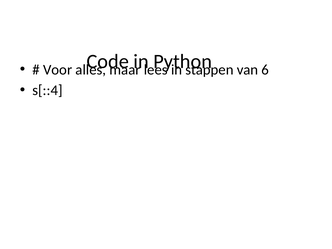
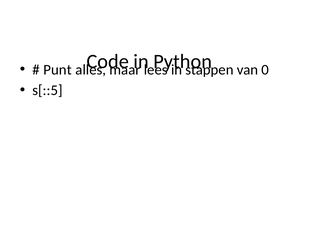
Voor: Voor -> Punt
6: 6 -> 0
s[::4: s[::4 -> s[::5
